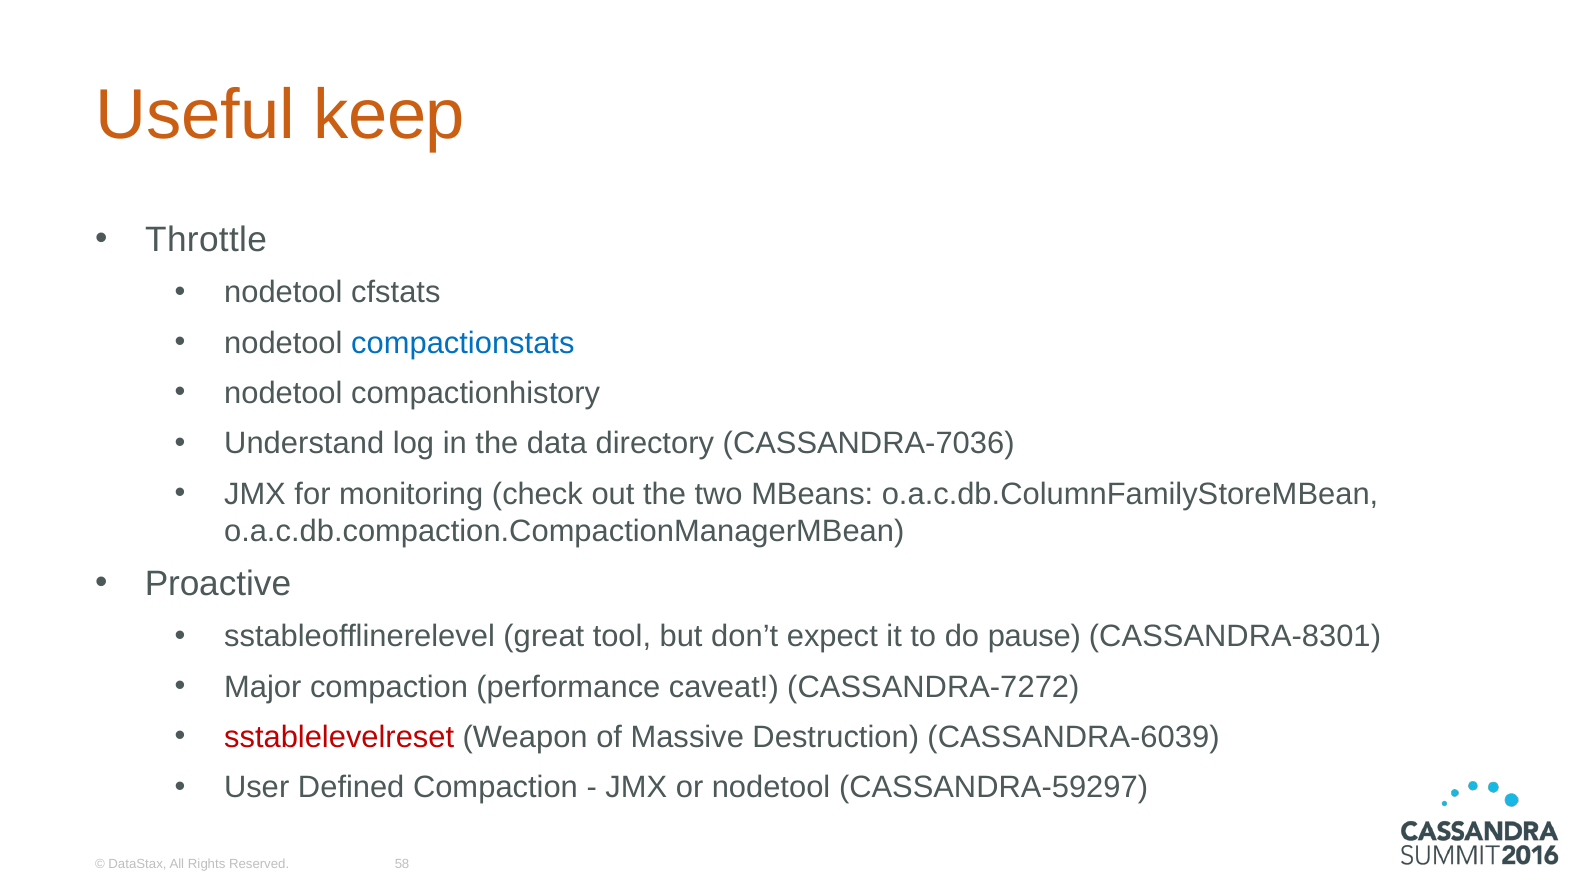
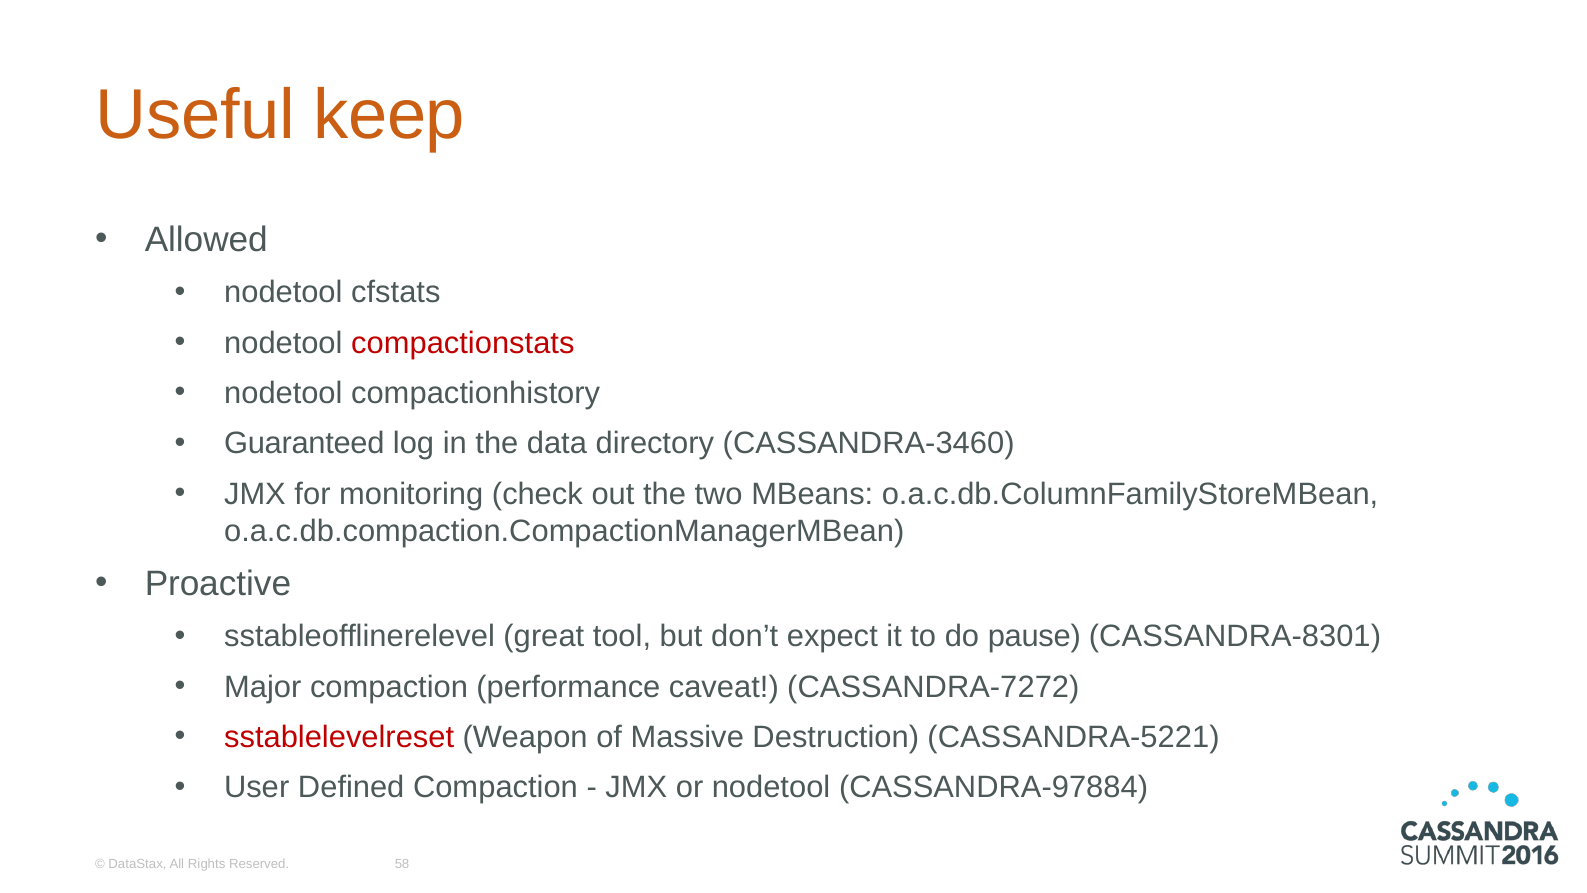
Throttle: Throttle -> Allowed
compactionstats colour: blue -> red
Understand: Understand -> Guaranteed
CASSANDRA-7036: CASSANDRA-7036 -> CASSANDRA-3460
CASSANDRA-6039: CASSANDRA-6039 -> CASSANDRA-5221
CASSANDRA-59297: CASSANDRA-59297 -> CASSANDRA-97884
